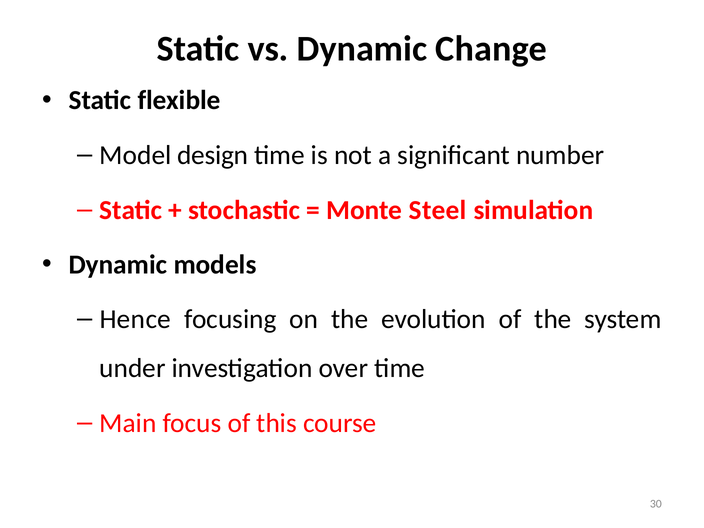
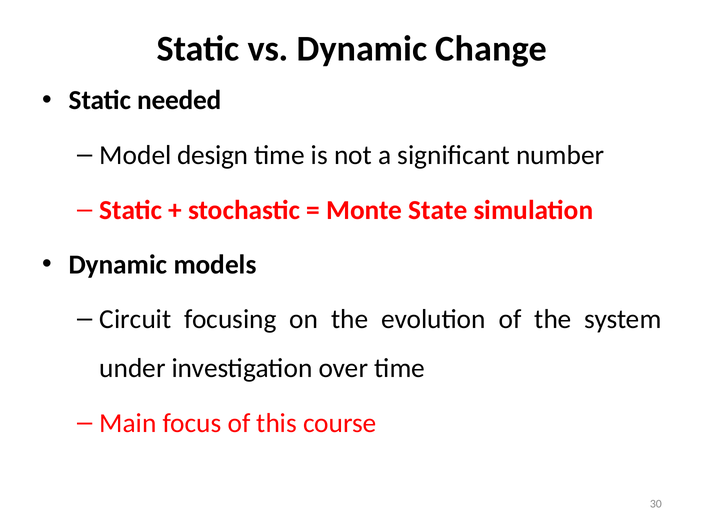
flexible: flexible -> needed
Steel: Steel -> State
Hence: Hence -> Circuit
